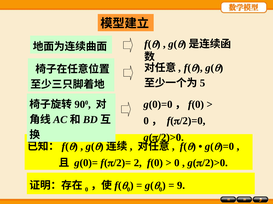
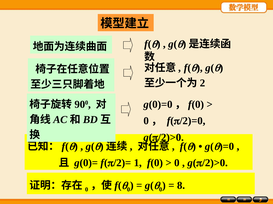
5: 5 -> 2
2: 2 -> 1
9: 9 -> 8
